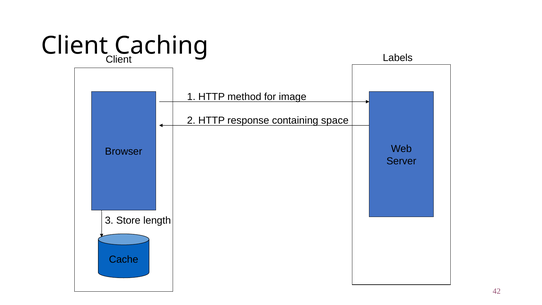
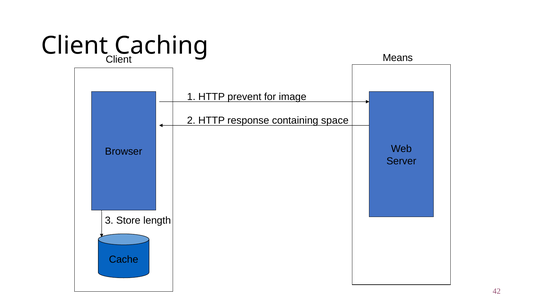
Labels: Labels -> Means
method: method -> prevent
